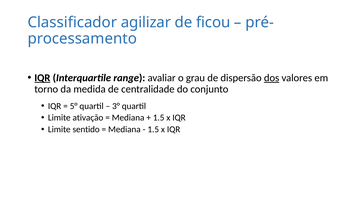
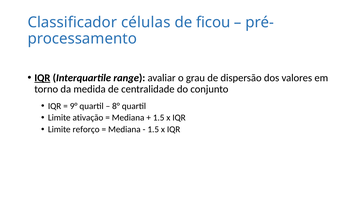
agilizar: agilizar -> células
dos underline: present -> none
5°: 5° -> 9°
3°: 3° -> 8°
sentido: sentido -> reforço
